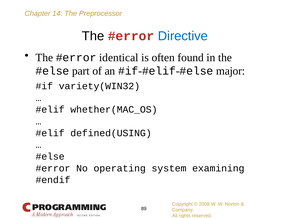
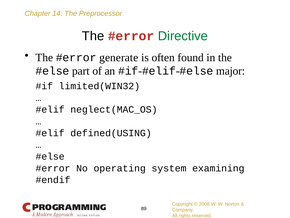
Directive colour: blue -> green
identical: identical -> generate
variety(WIN32: variety(WIN32 -> limited(WIN32
whether(MAC_OS: whether(MAC_OS -> neglect(MAC_OS
